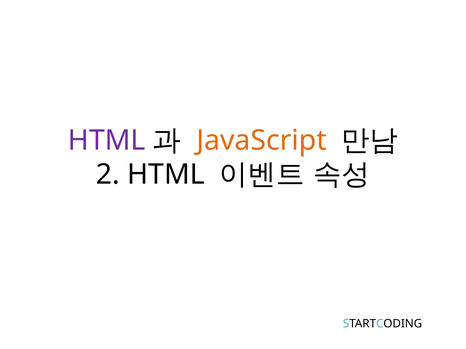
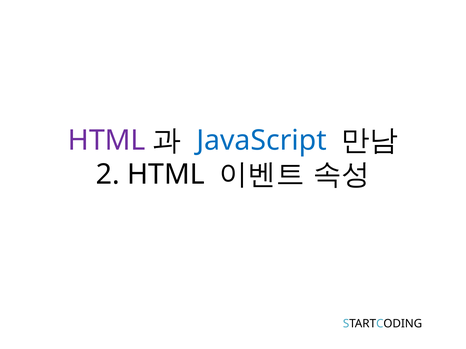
JavaScript colour: orange -> blue
